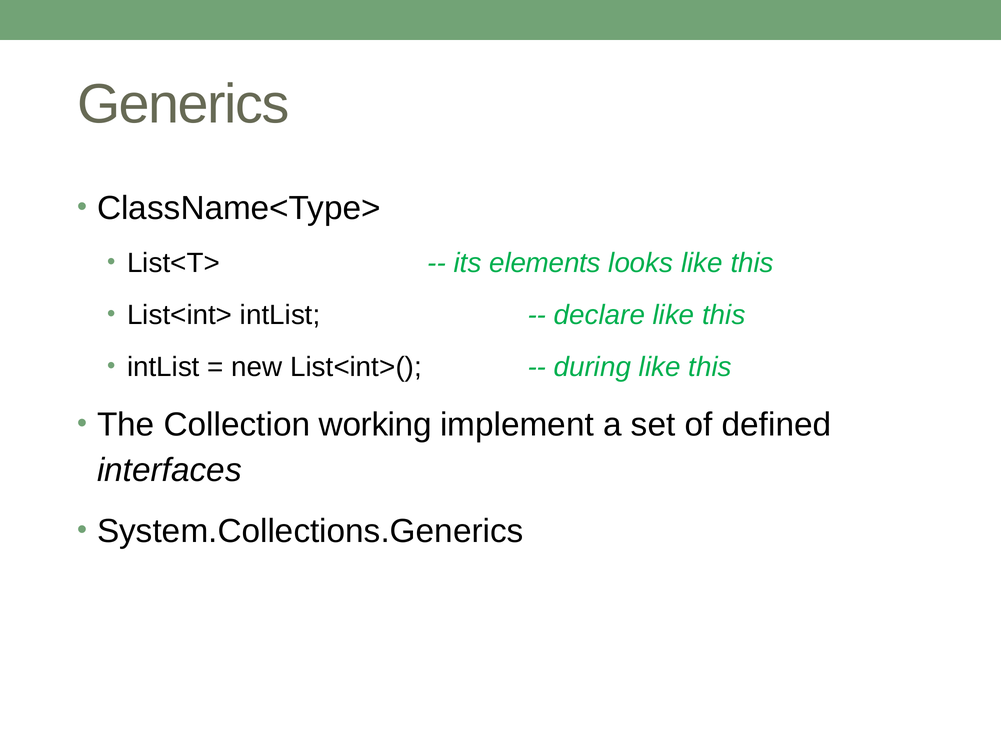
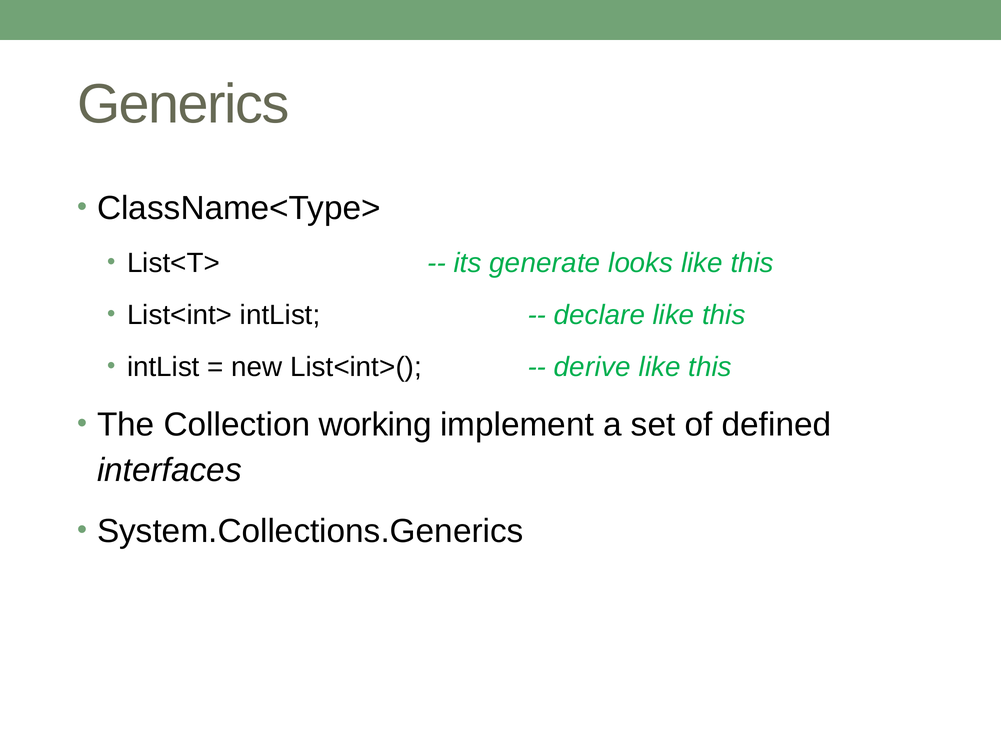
elements: elements -> generate
during: during -> derive
